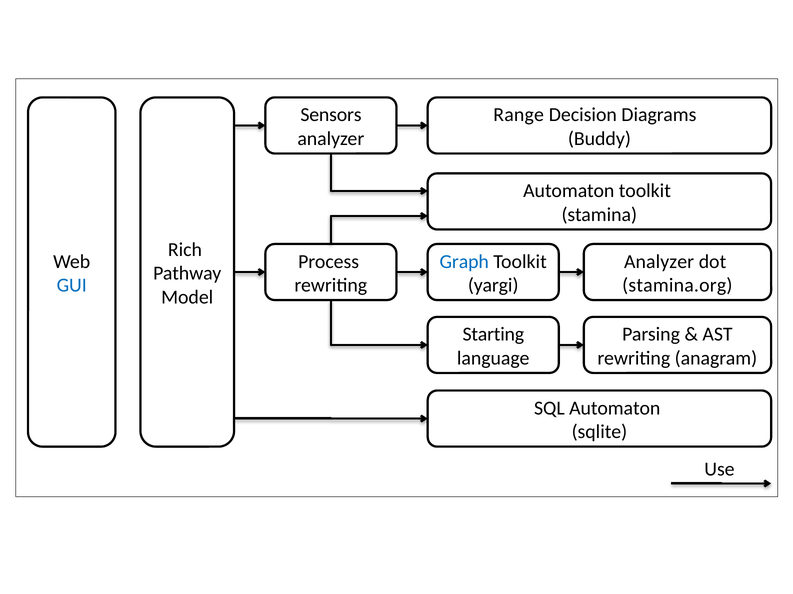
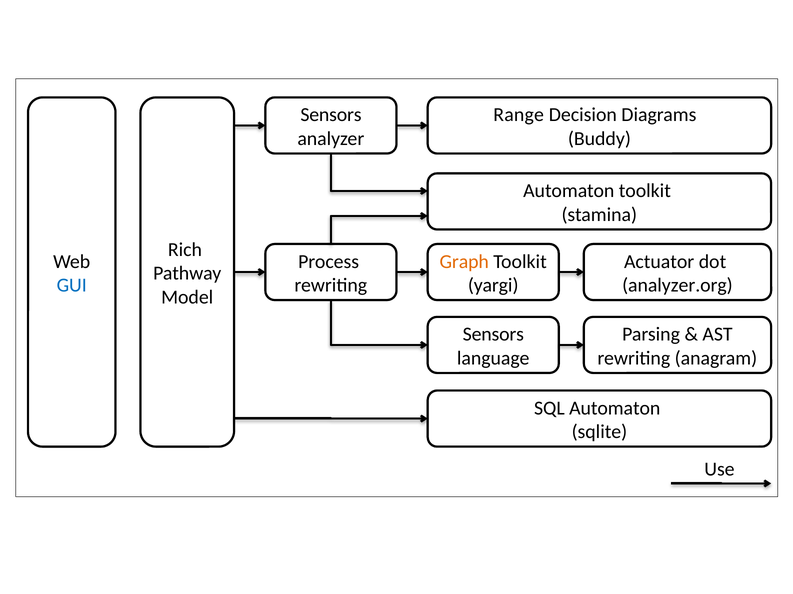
Graph colour: blue -> orange
Analyzer at (659, 262): Analyzer -> Actuator
stamina.org: stamina.org -> analyzer.org
Starting at (493, 335): Starting -> Sensors
